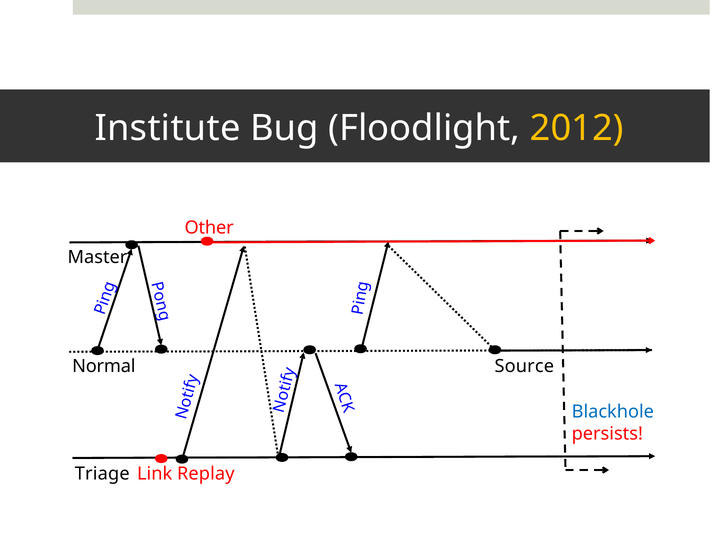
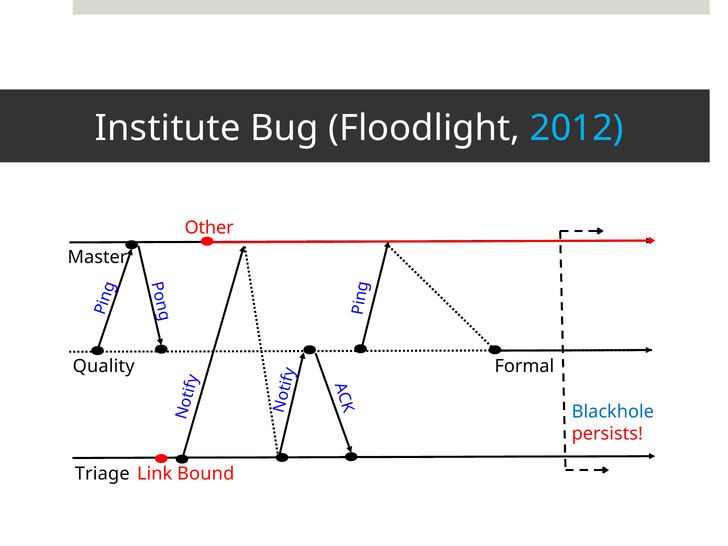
2012 colour: yellow -> light blue
Normal: Normal -> Quality
Source: Source -> Formal
Replay: Replay -> Bound
